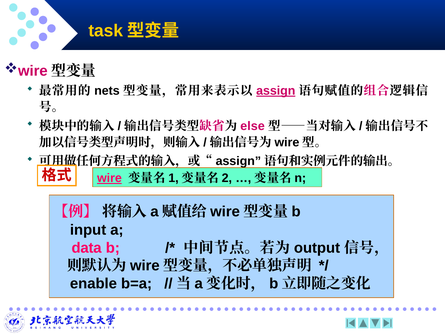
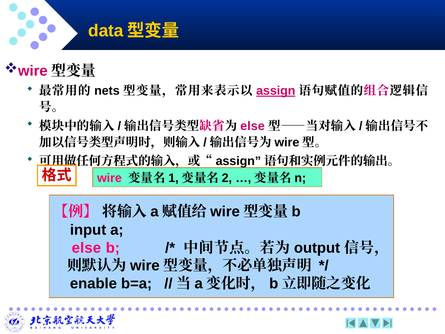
task: task -> data
wire underline: present -> none
data at (87, 248): data -> else
